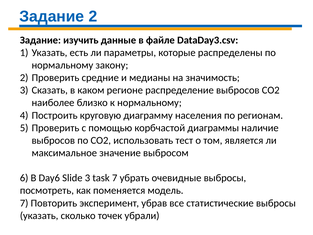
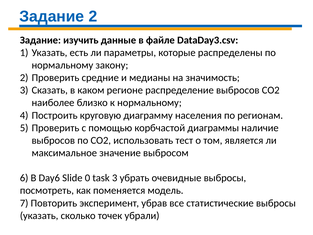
Slide 3: 3 -> 0
task 7: 7 -> 3
